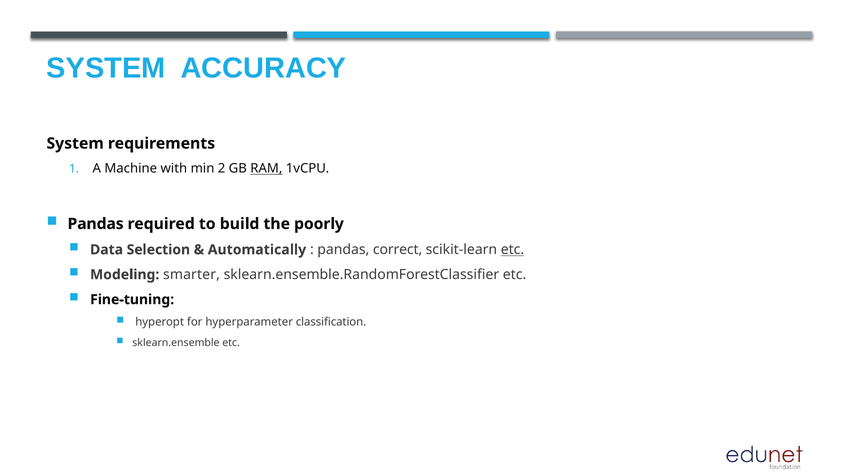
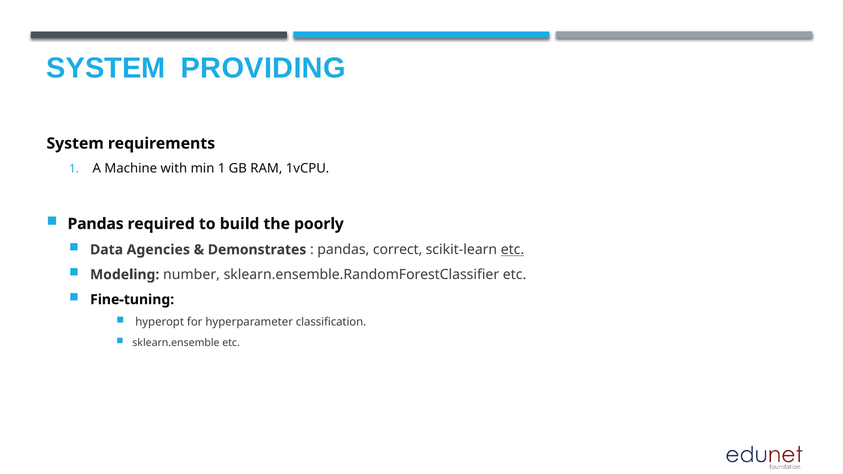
ACCURACY: ACCURACY -> PROVIDING
min 2: 2 -> 1
RAM underline: present -> none
Selection: Selection -> Agencies
Automatically: Automatically -> Demonstrates
smarter: smarter -> number
